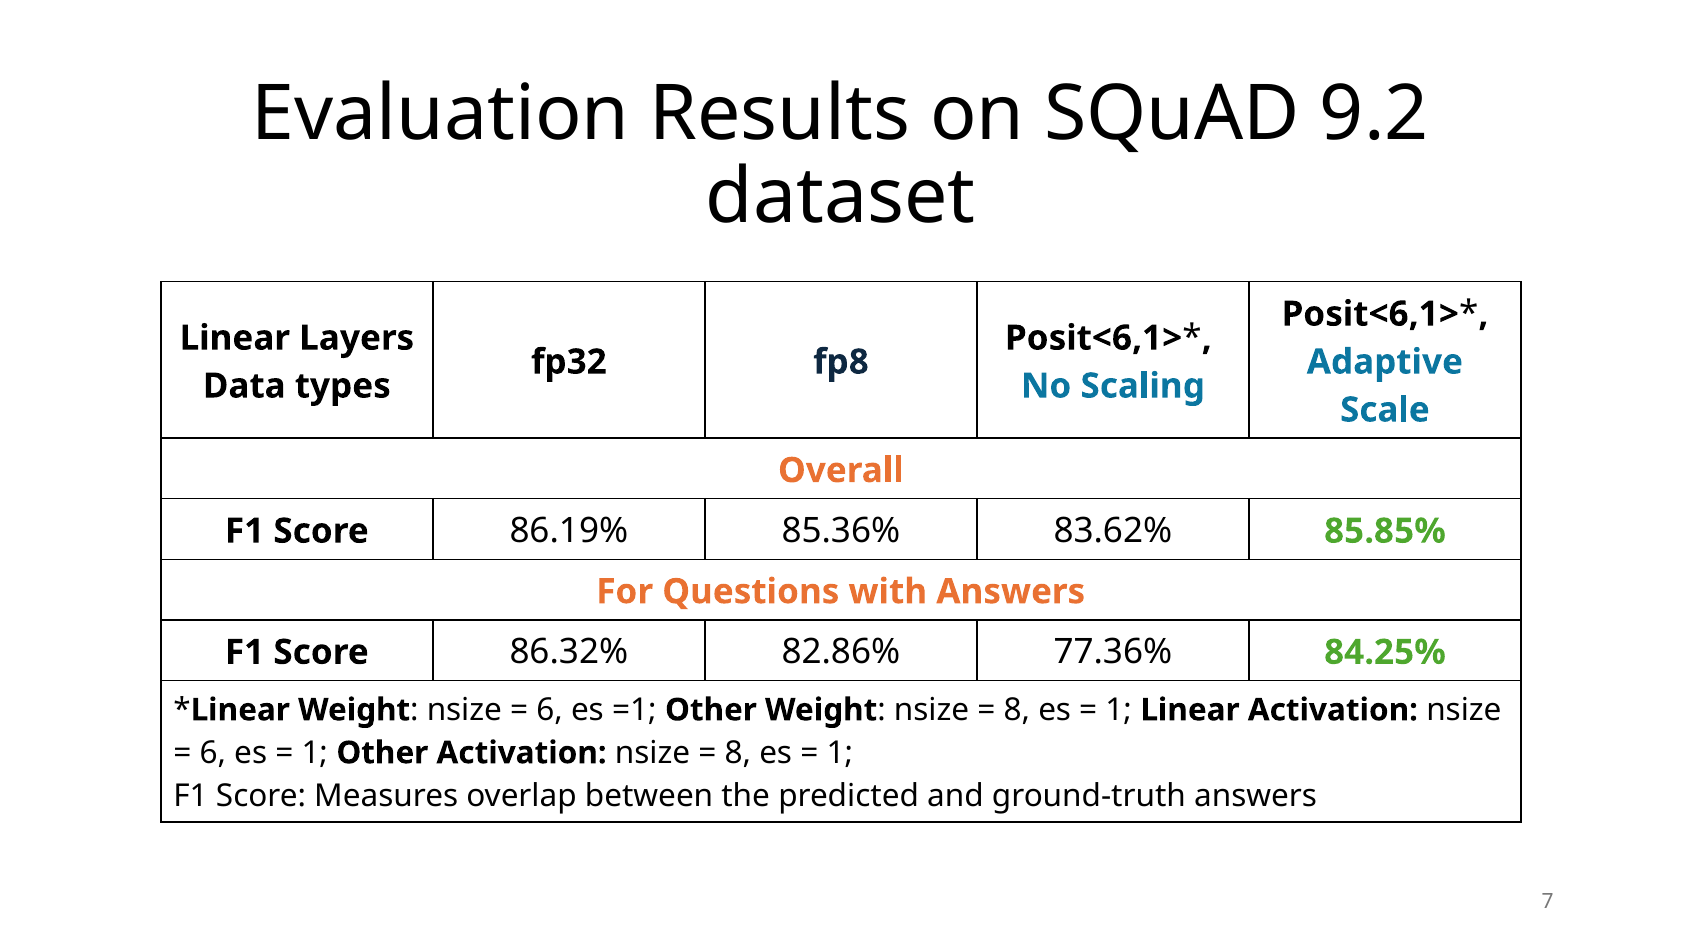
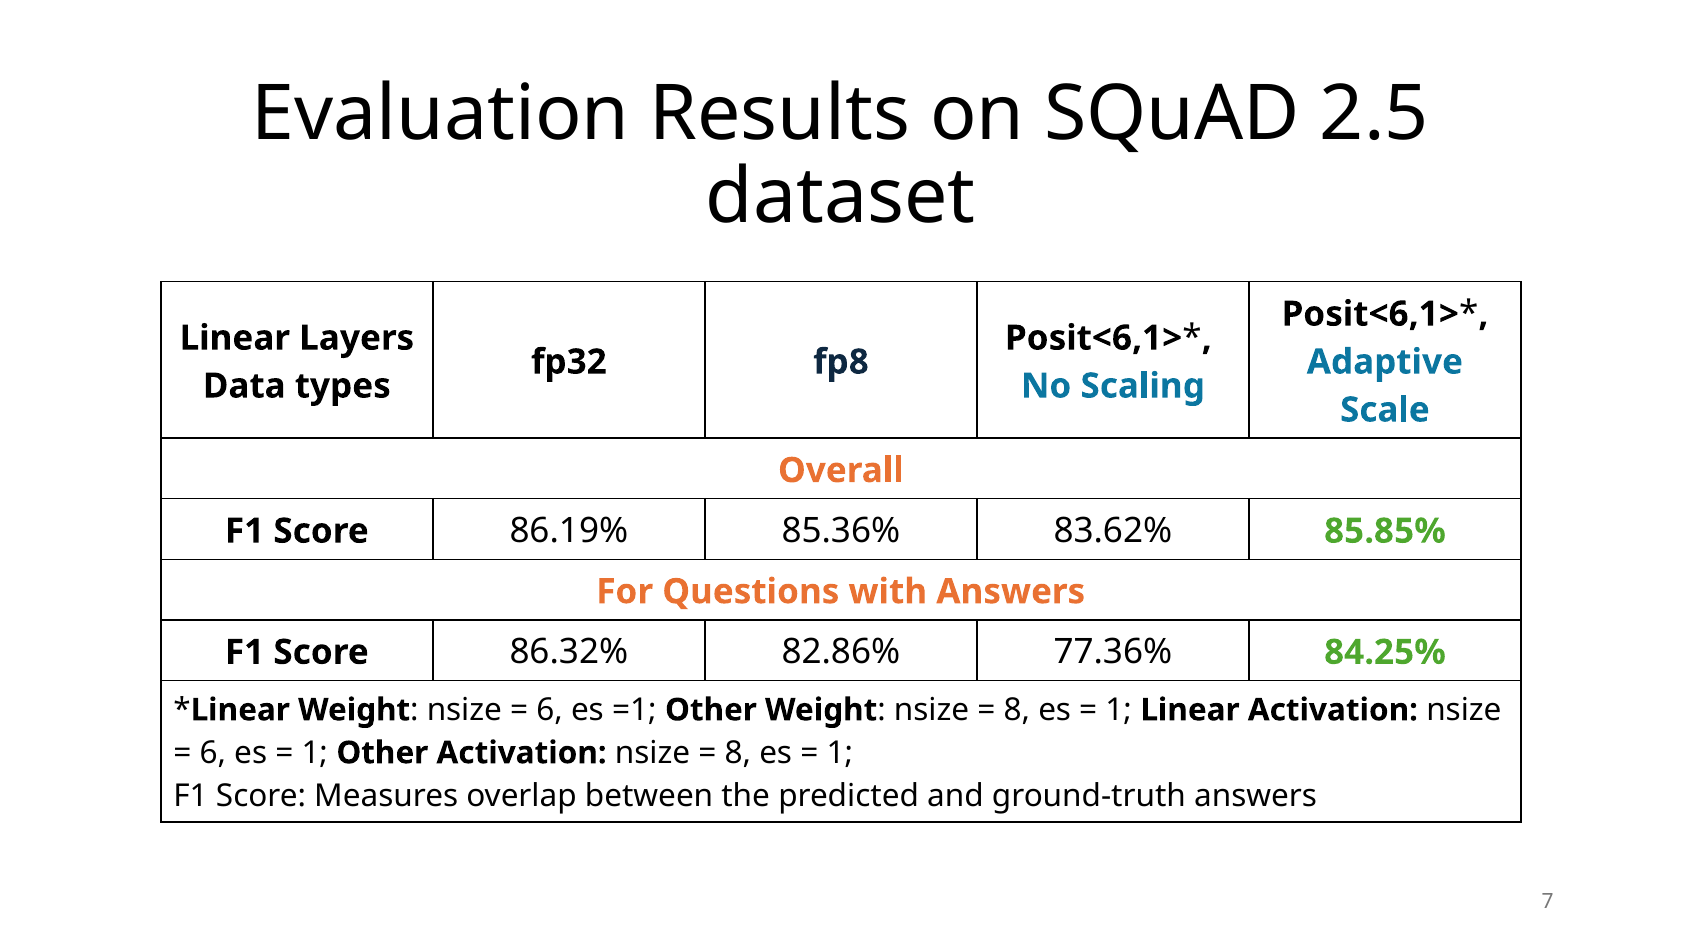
9.2: 9.2 -> 2.5
